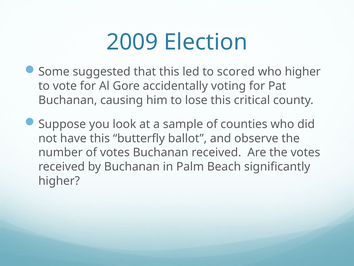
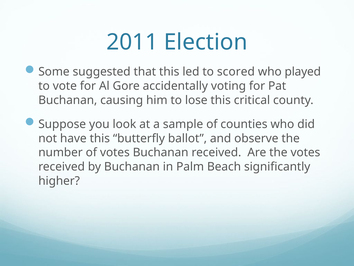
2009: 2009 -> 2011
who higher: higher -> played
